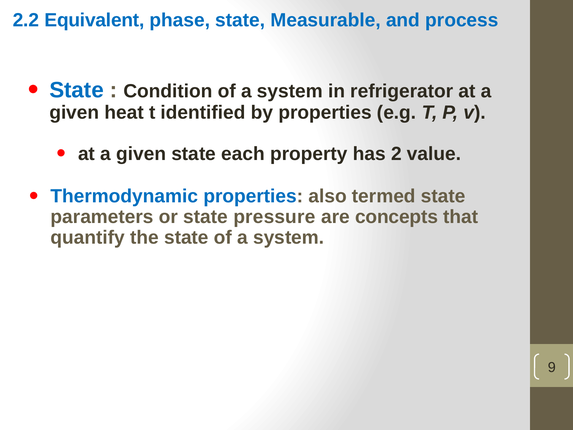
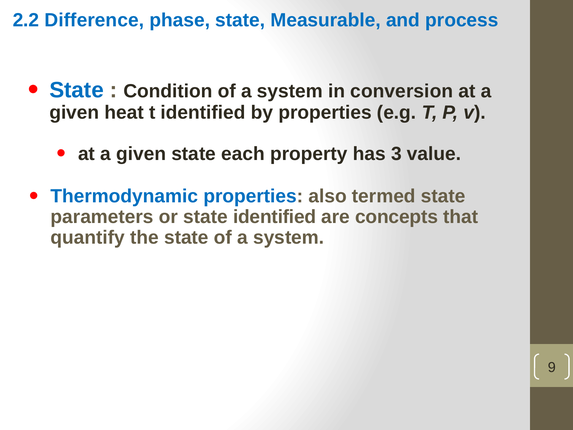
Equivalent: Equivalent -> Difference
refrigerator: refrigerator -> conversion
2: 2 -> 3
state pressure: pressure -> identified
